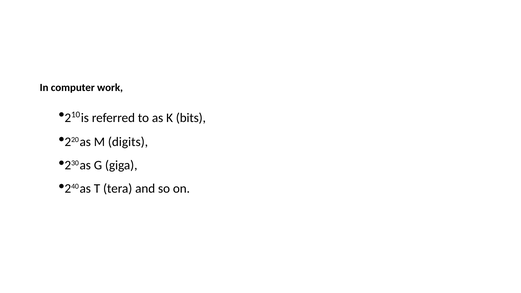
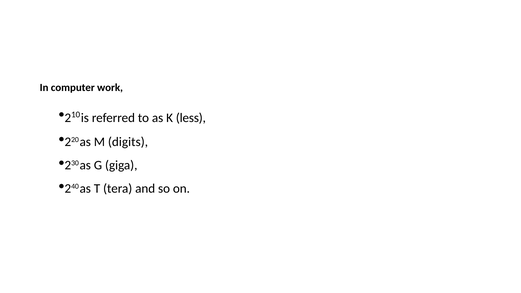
bits: bits -> less
